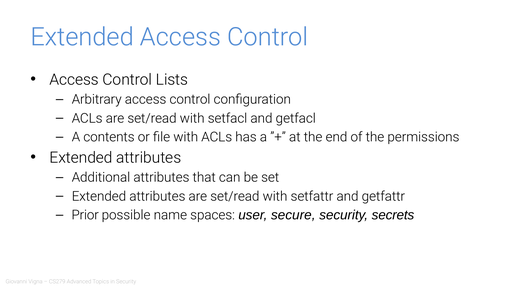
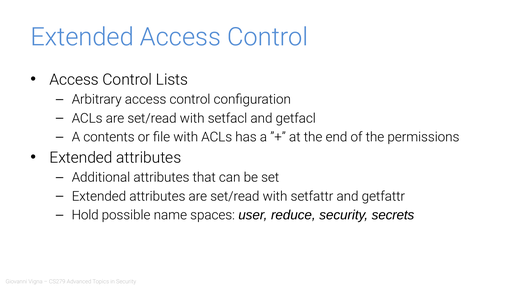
Prior: Prior -> Hold
secure: secure -> reduce
